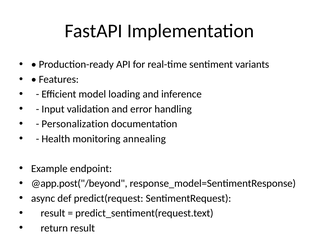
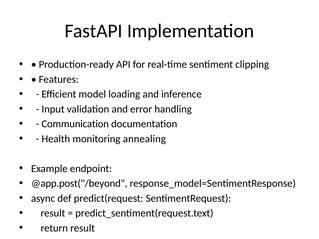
variants: variants -> clipping
Personalization: Personalization -> Communication
